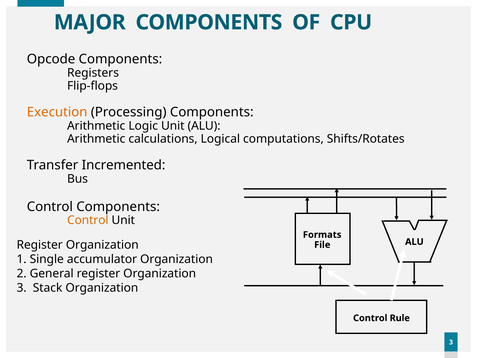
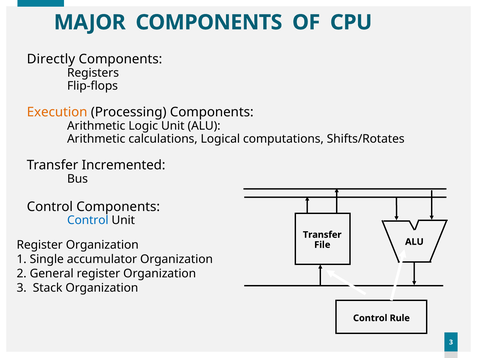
Opcode: Opcode -> Directly
Control at (88, 220) colour: orange -> blue
Formats at (322, 235): Formats -> Transfer
